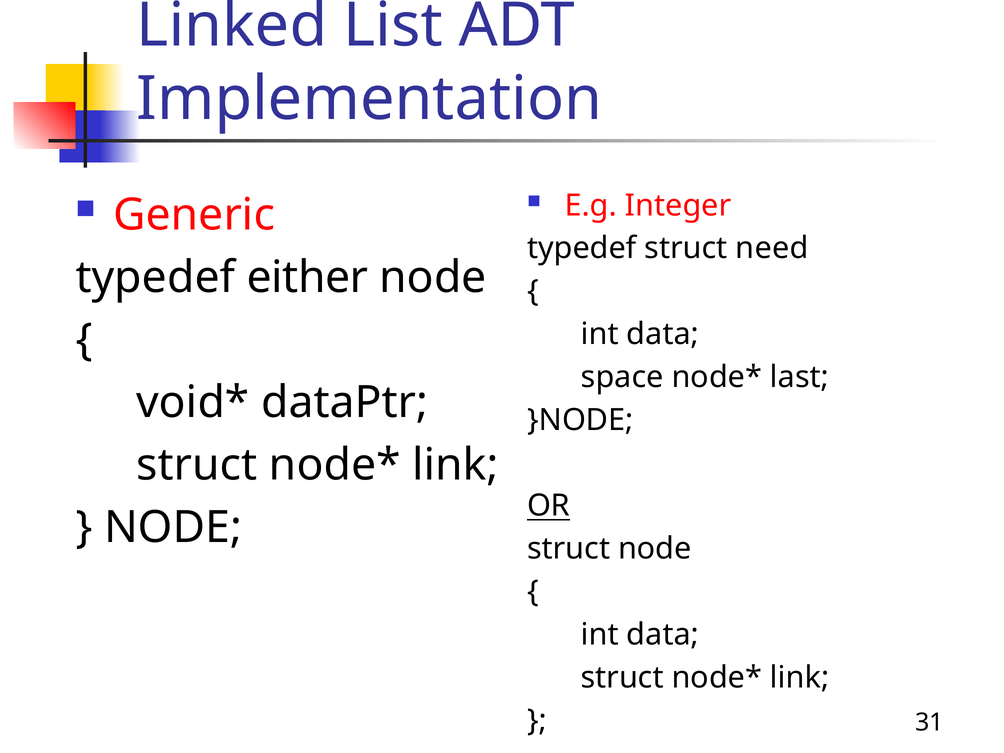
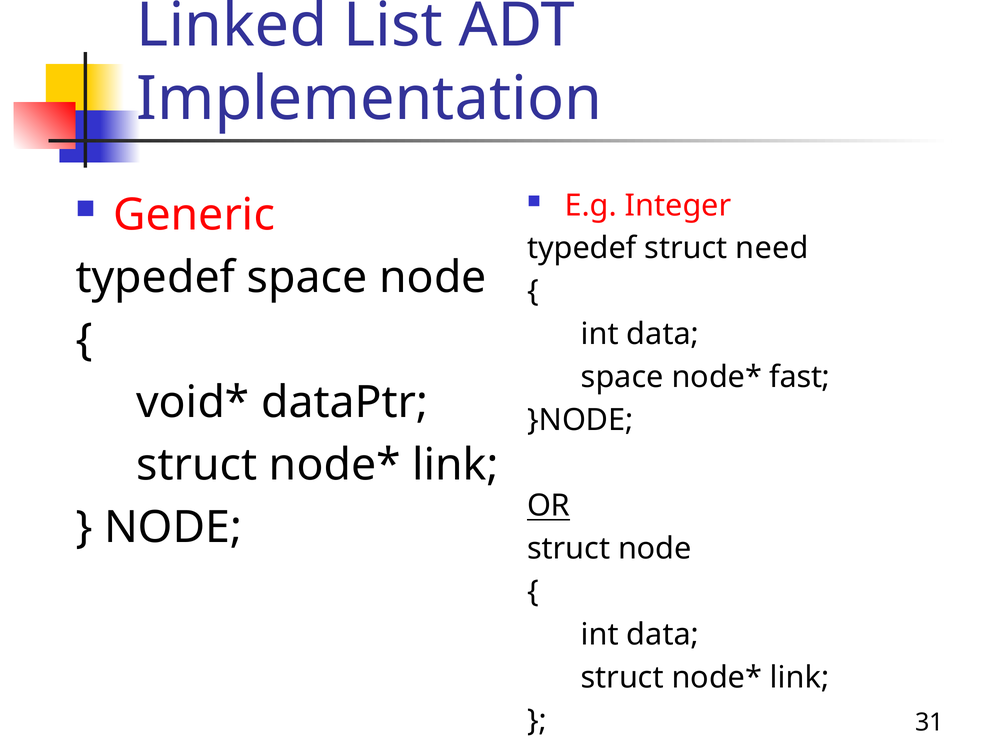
typedef either: either -> space
last: last -> fast
